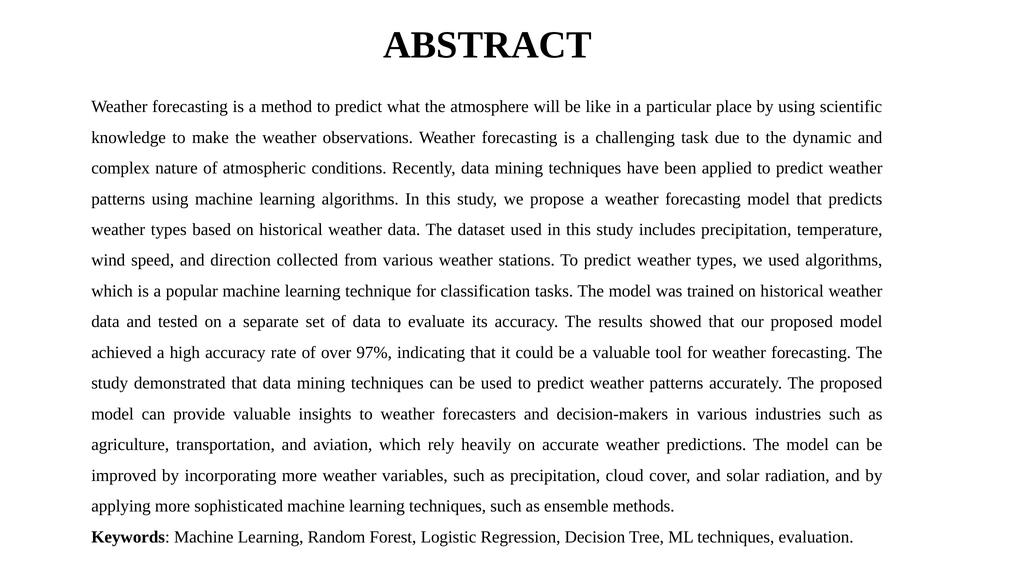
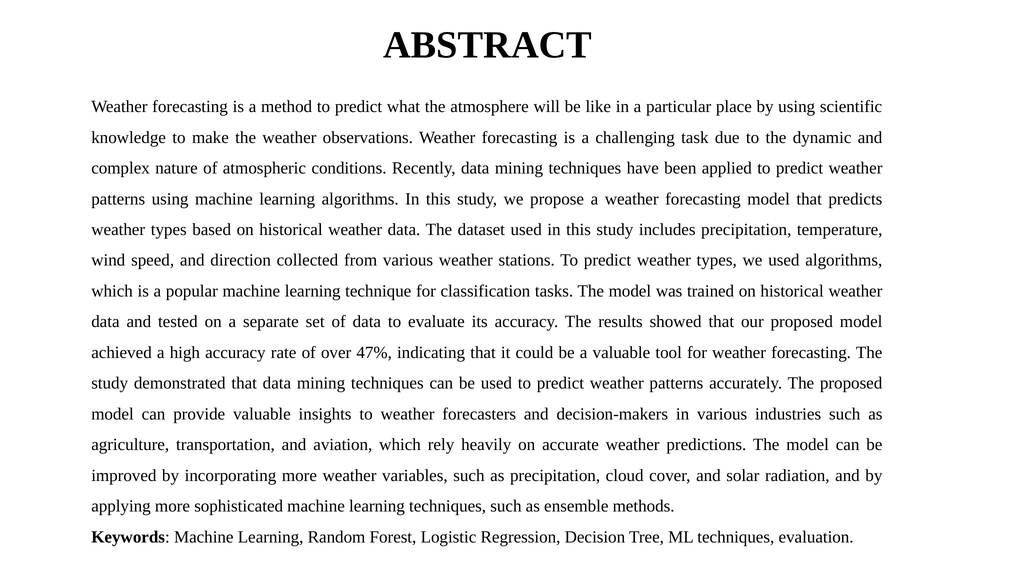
97%: 97% -> 47%
